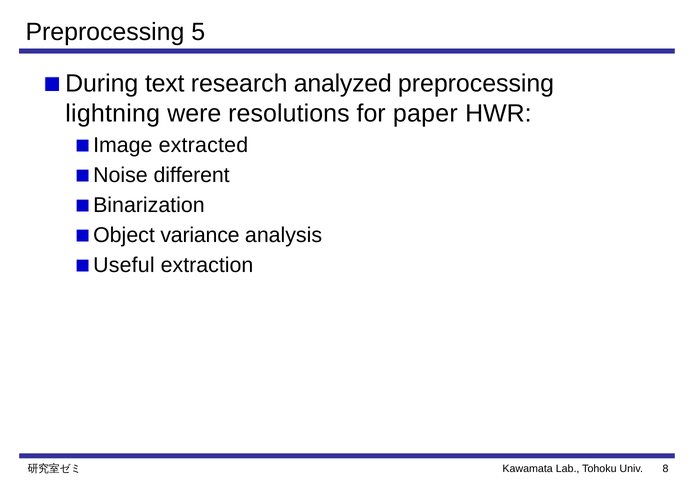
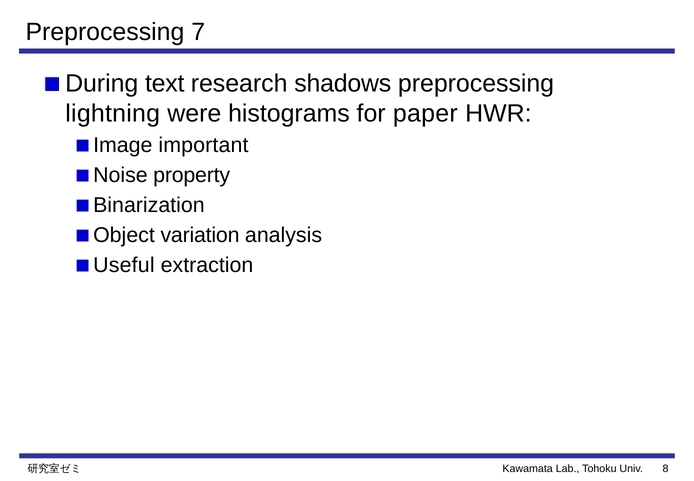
5: 5 -> 7
analyzed: analyzed -> shadows
resolutions: resolutions -> histograms
extracted: extracted -> important
different: different -> property
variance: variance -> variation
